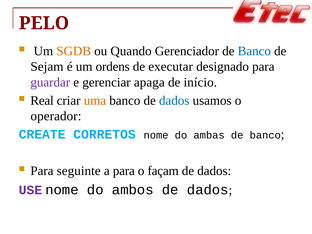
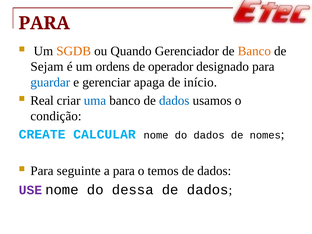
PELO at (44, 23): PELO -> PARA
Banco at (254, 51) colour: blue -> orange
executar: executar -> operador
guardar colour: purple -> blue
uma colour: orange -> blue
operador: operador -> condição
CORRETOS: CORRETOS -> CALCULAR
do ambas: ambas -> dados
banco at (265, 135): banco -> nomes
façam: façam -> temos
ambos: ambos -> dessa
